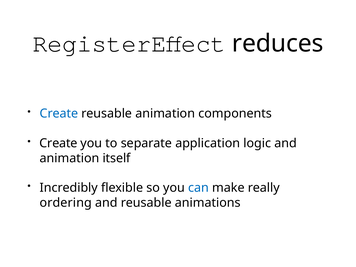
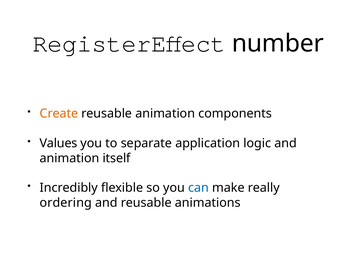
reduces: reduces -> number
Create at (59, 114) colour: blue -> orange
Create at (58, 143): Create -> Values
